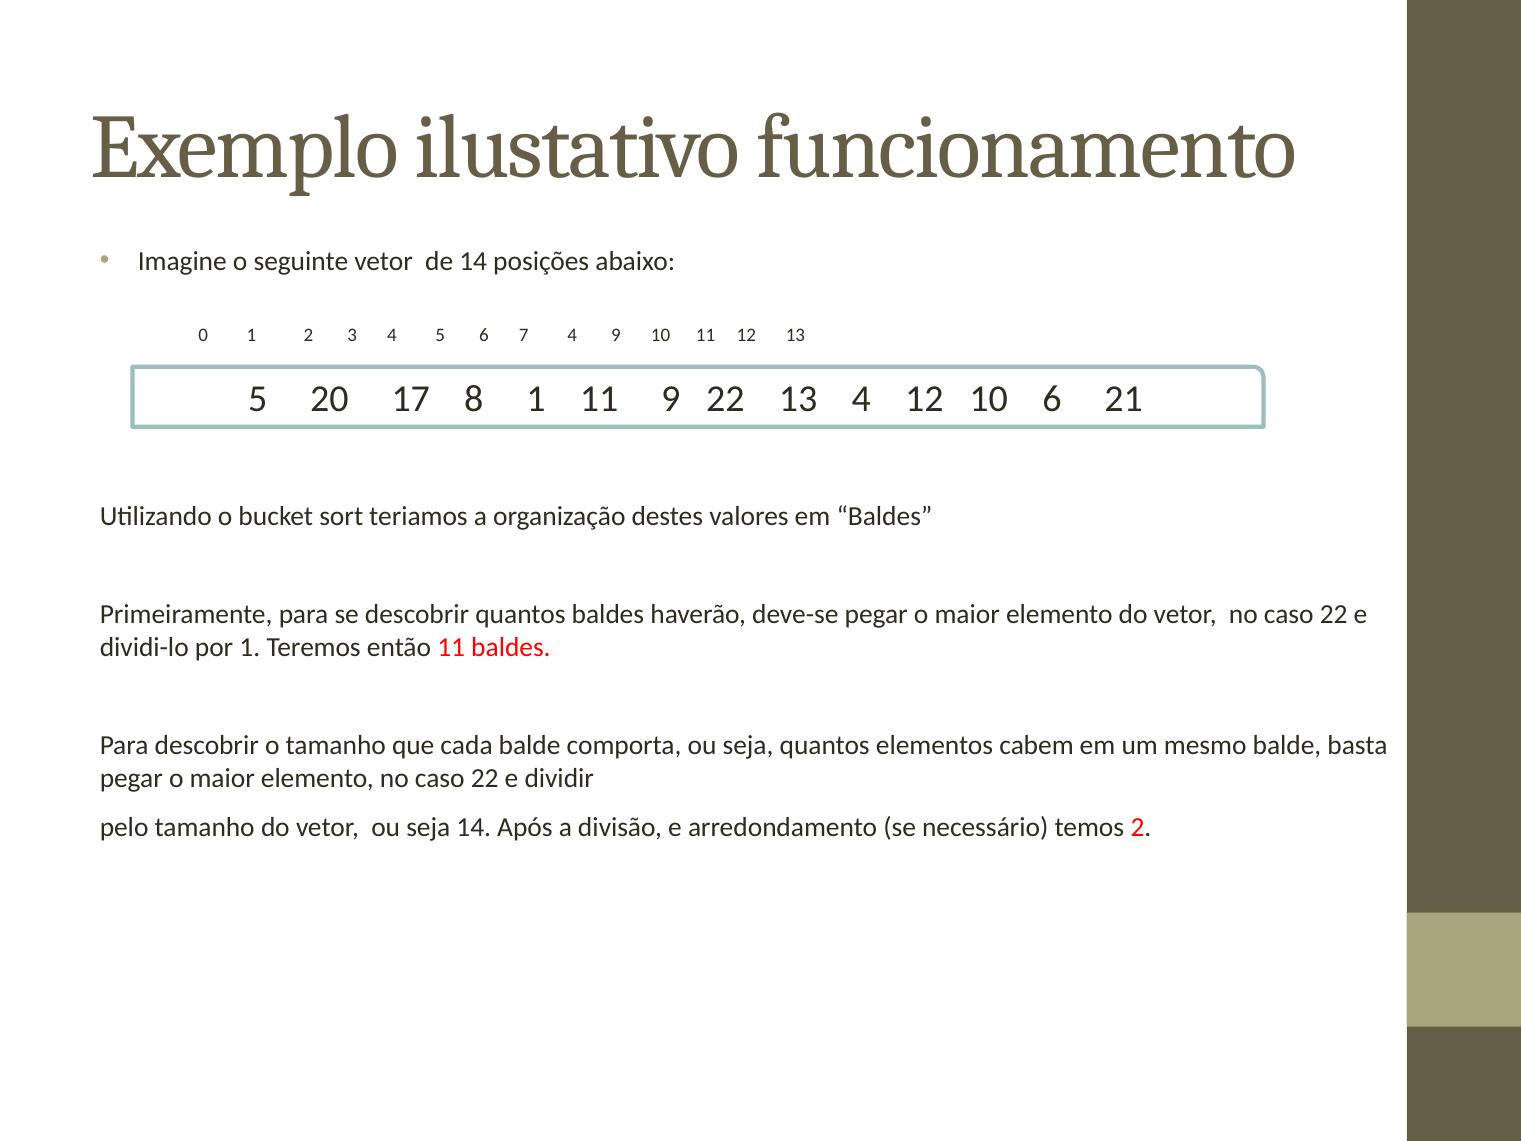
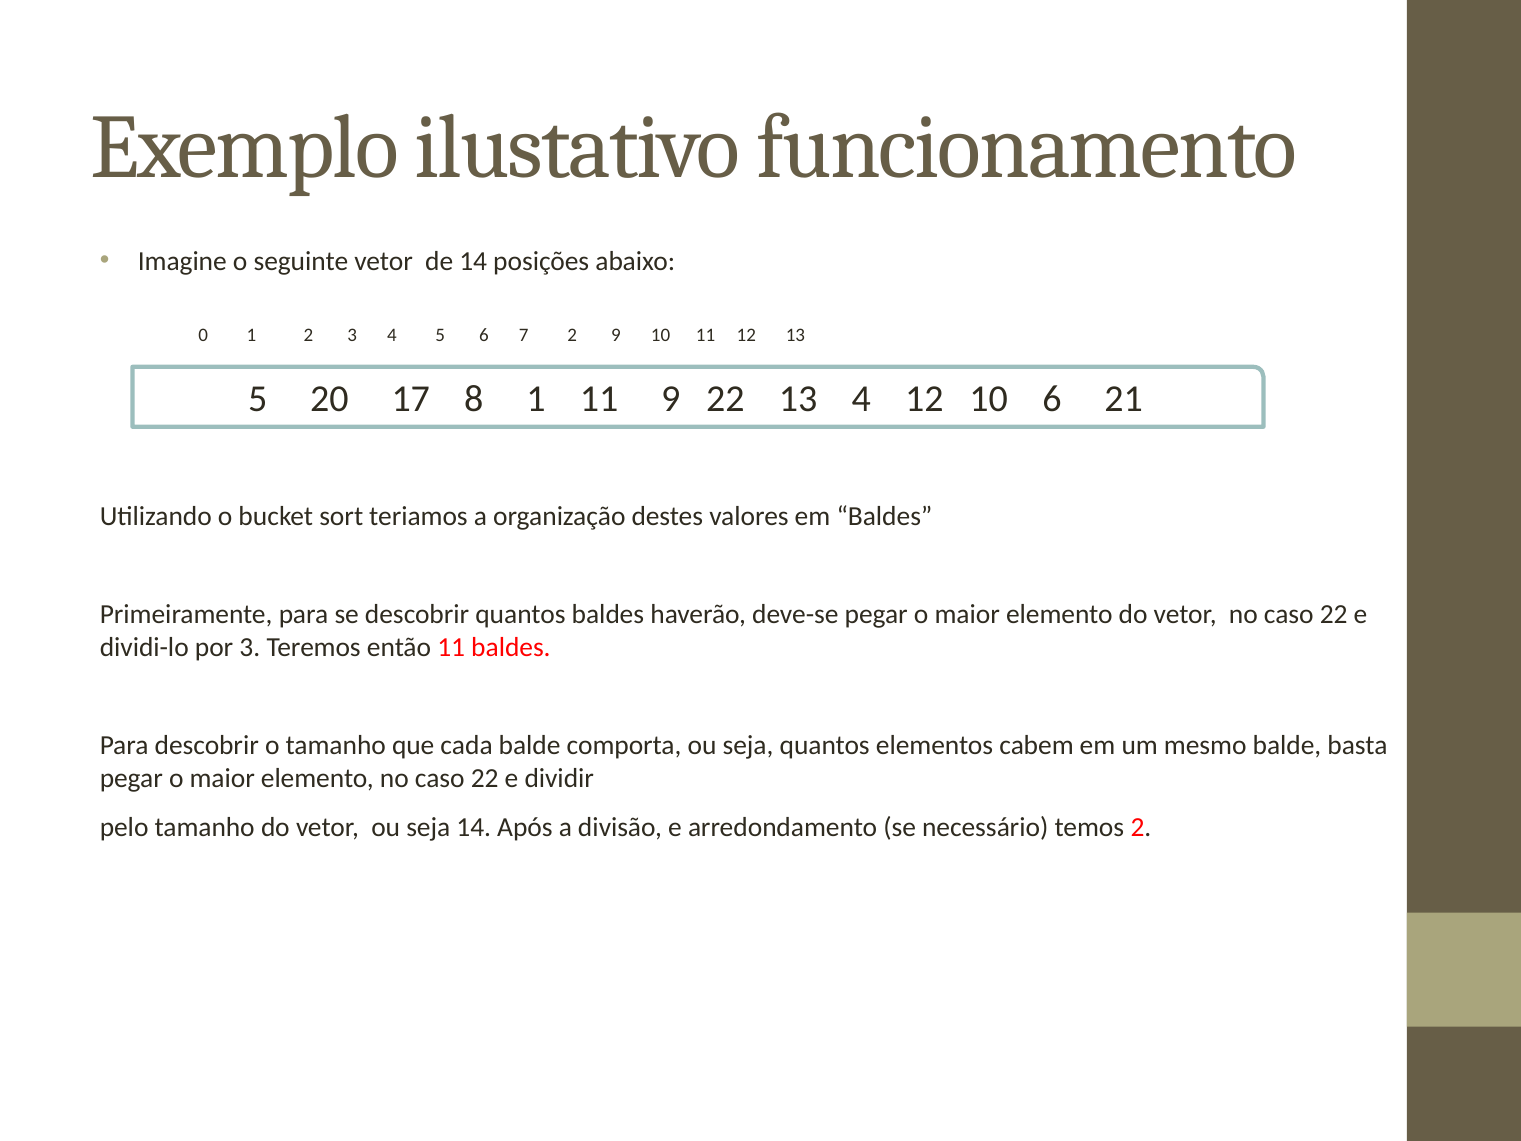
7 4: 4 -> 2
por 1: 1 -> 3
